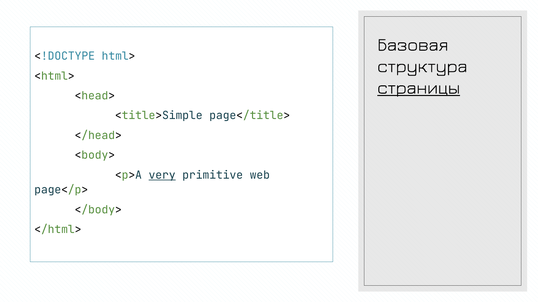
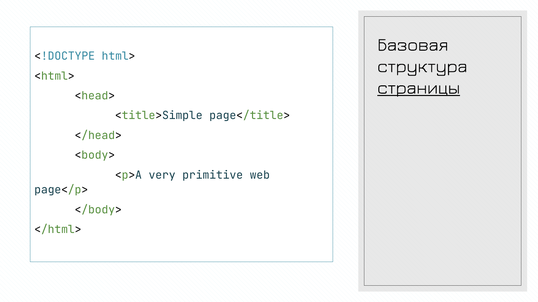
very underline: present -> none
